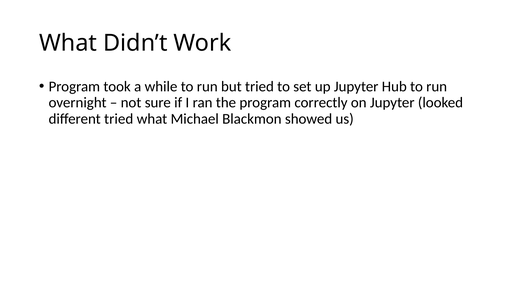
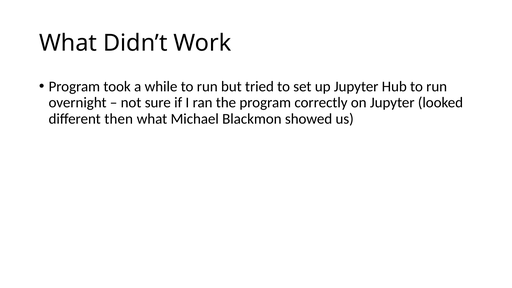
different tried: tried -> then
